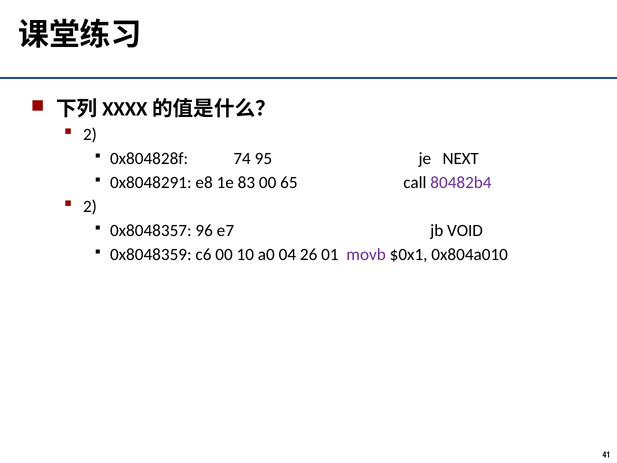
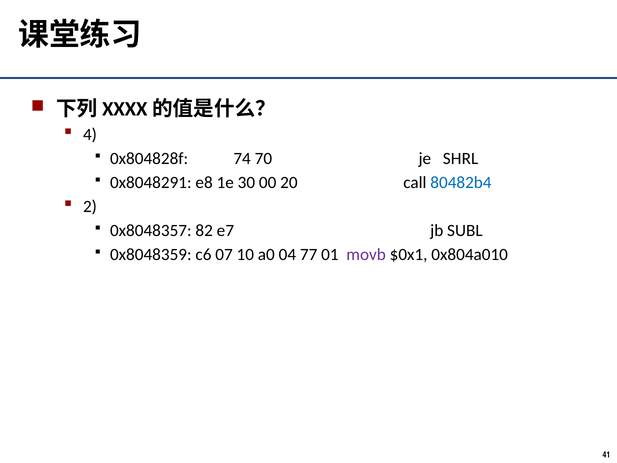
2 at (90, 135): 2 -> 4
95: 95 -> 70
NEXT: NEXT -> SHRL
83: 83 -> 30
65: 65 -> 20
80482b4 colour: purple -> blue
96: 96 -> 82
VOID: VOID -> SUBL
c6 00: 00 -> 07
26: 26 -> 77
